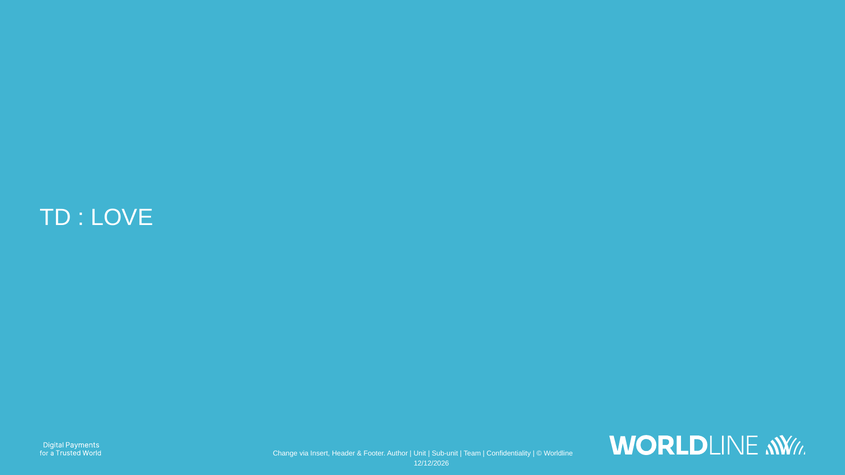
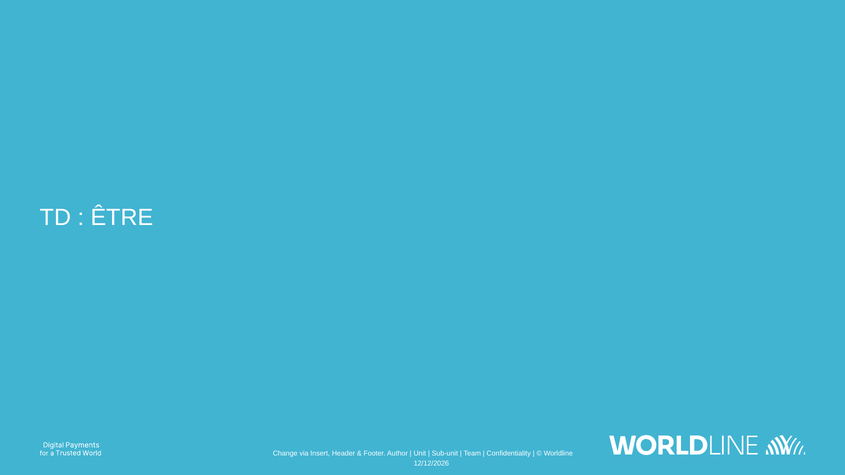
LOVE: LOVE -> ÊTRE
